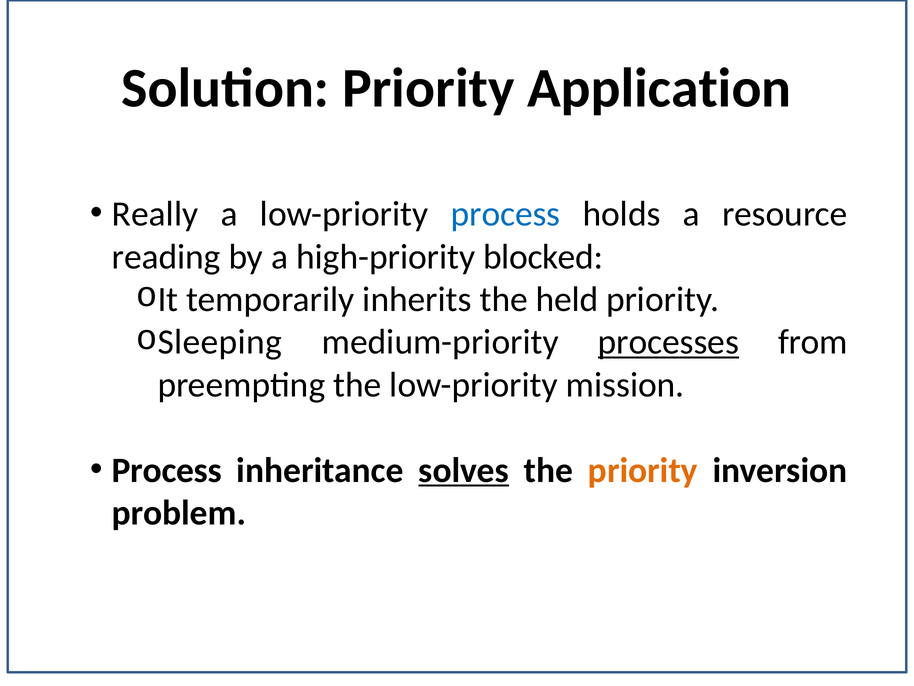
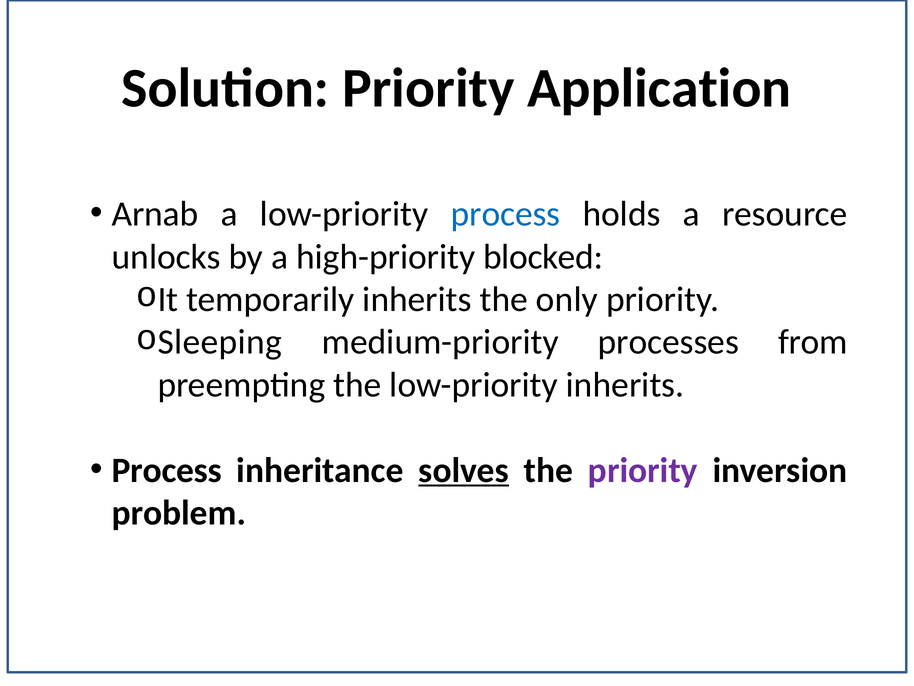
Really: Really -> Arnab
reading: reading -> unlocks
held: held -> only
processes underline: present -> none
low-priority mission: mission -> inherits
priority at (643, 470) colour: orange -> purple
